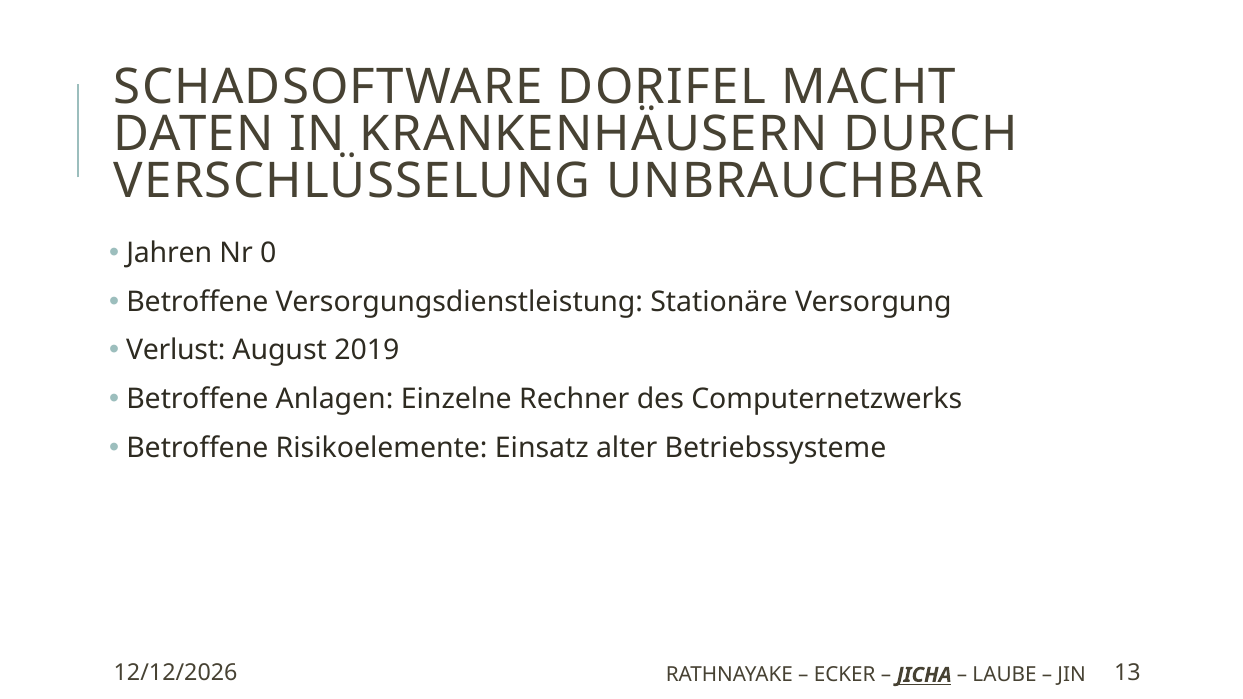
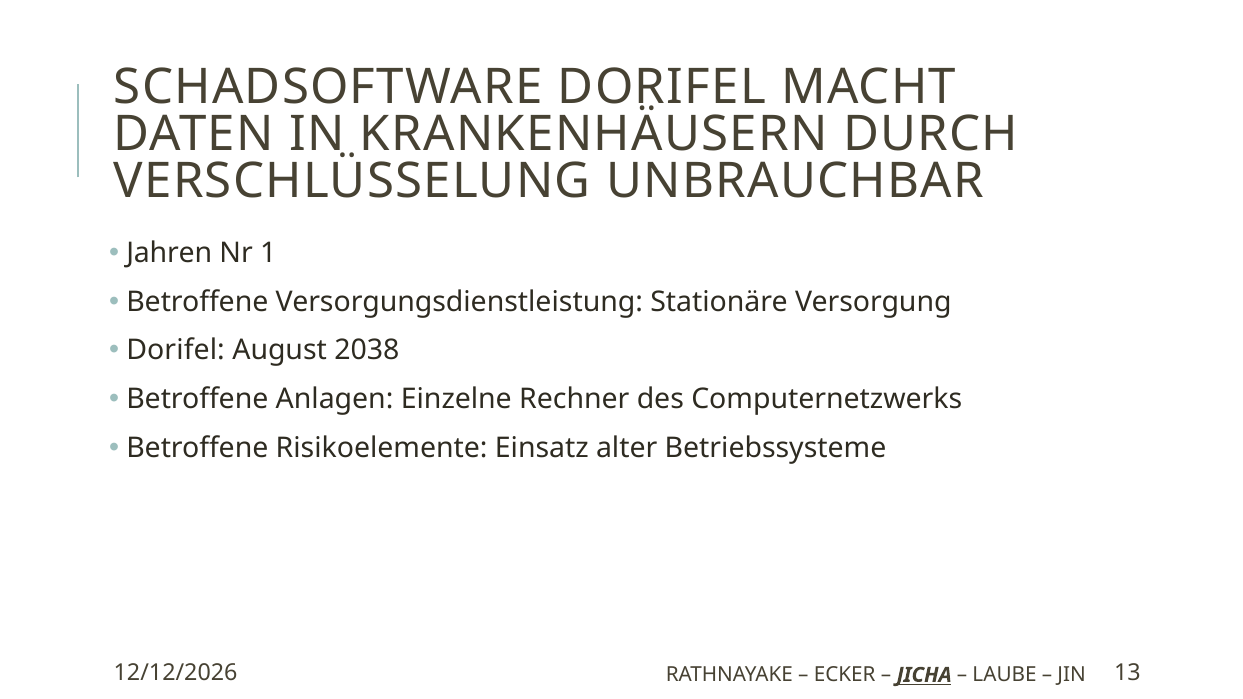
0: 0 -> 1
Verlust at (176, 351): Verlust -> Dorifel
2019: 2019 -> 2038
